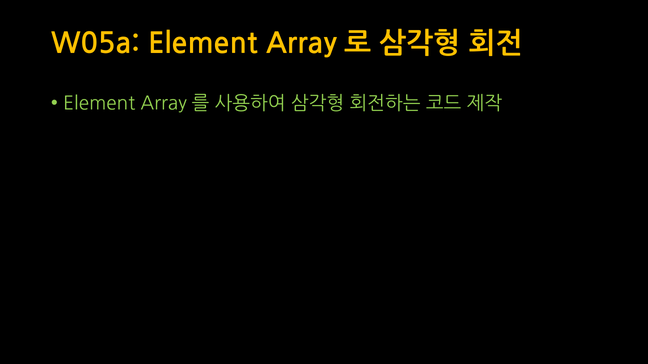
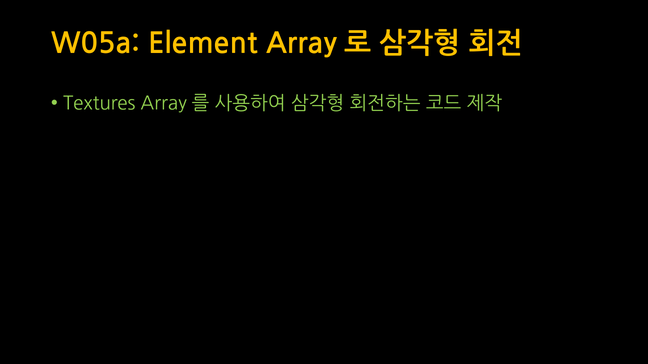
Element at (99, 104): Element -> Textures
